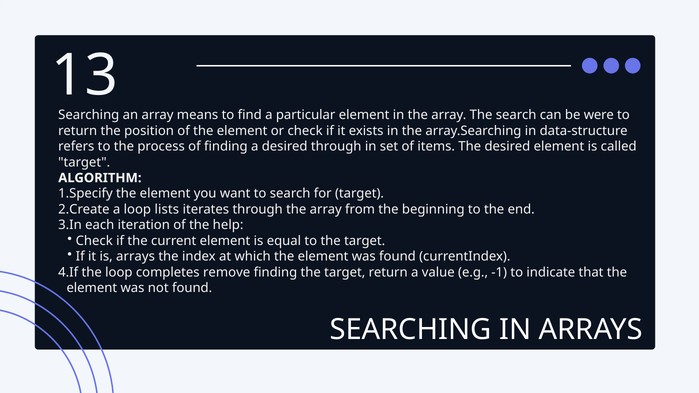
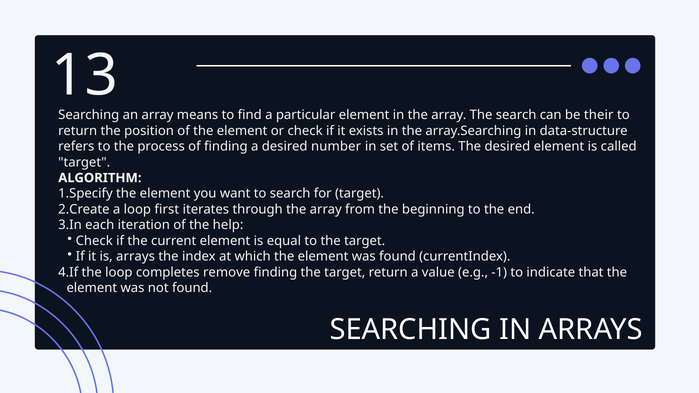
were: were -> their
desired through: through -> number
lists: lists -> first
